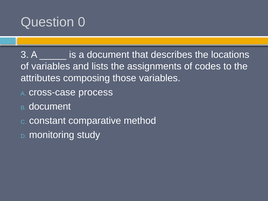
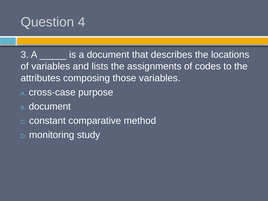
0: 0 -> 4
process: process -> purpose
